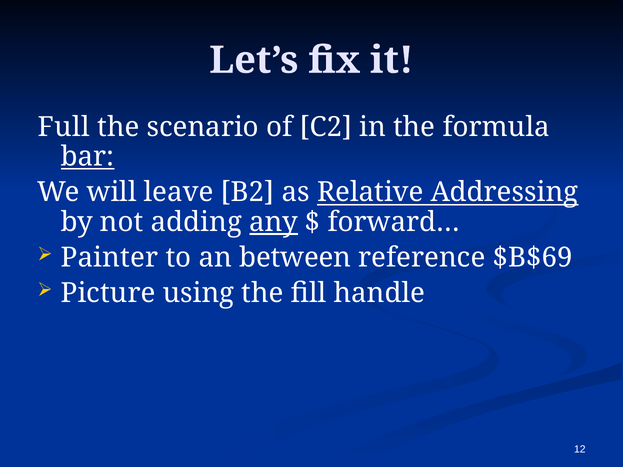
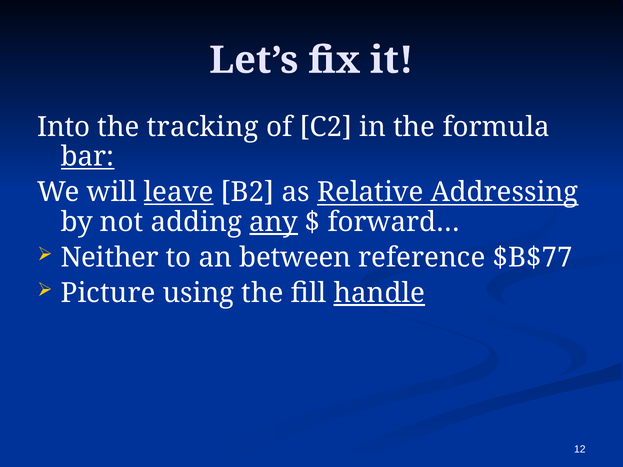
Full: Full -> Into
scenario: scenario -> tracking
leave underline: none -> present
Painter: Painter -> Neither
$B$69: $B$69 -> $B$77
handle underline: none -> present
